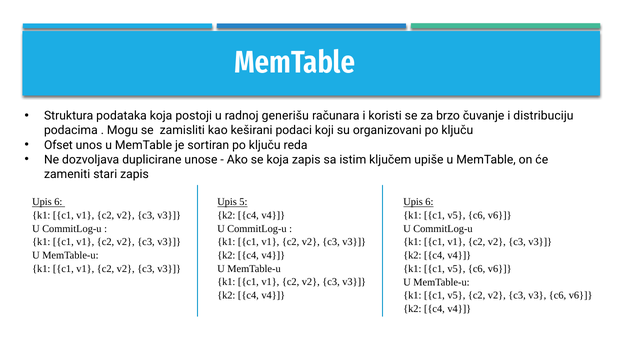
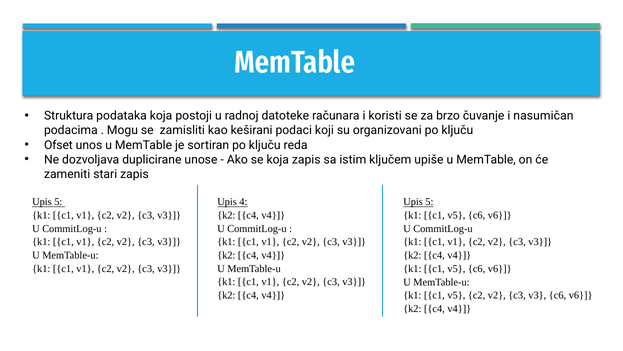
generišu: generišu -> datoteke
distribuciju: distribuciju -> nasumičan
6 at (58, 202): 6 -> 5
5: 5 -> 4
6 at (429, 202): 6 -> 5
